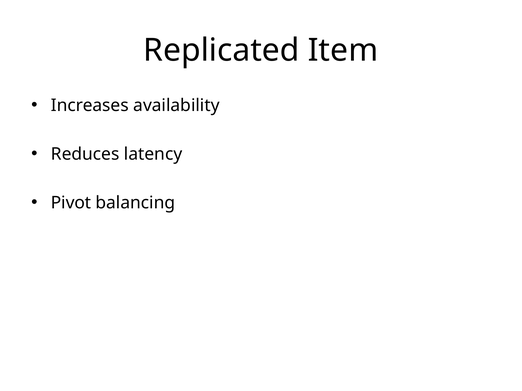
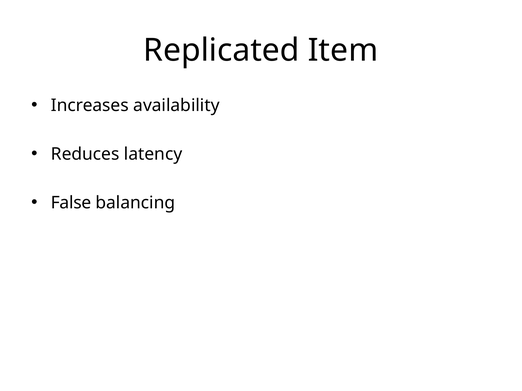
Pivot: Pivot -> False
